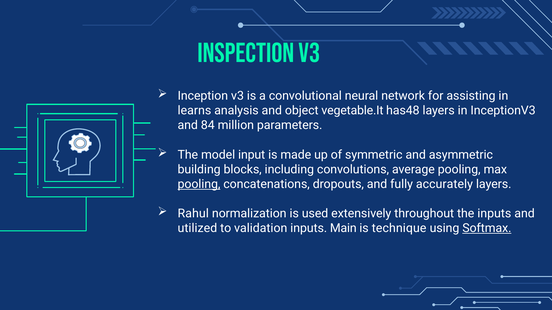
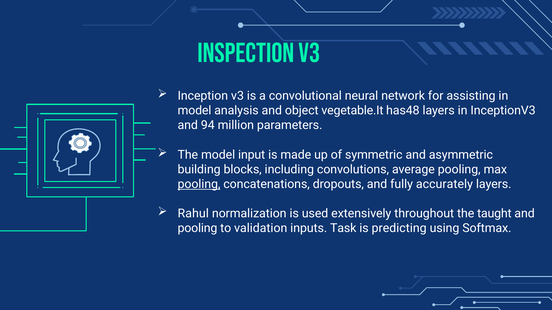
learns at (194, 111): learns -> model
84: 84 -> 94
the inputs: inputs -> taught
utilized at (197, 228): utilized -> pooling
Main: Main -> Task
technique: technique -> predicting
Softmax underline: present -> none
